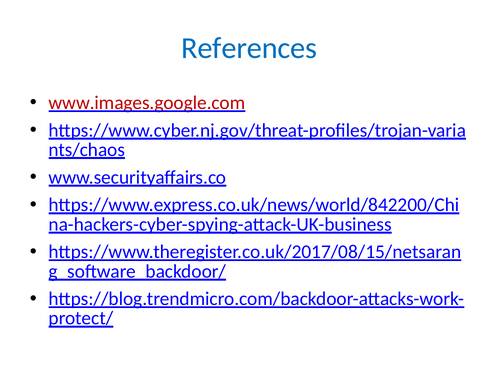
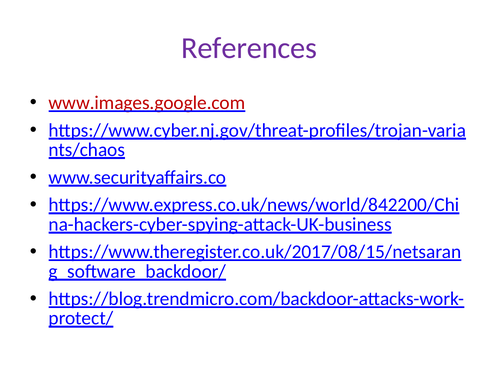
References colour: blue -> purple
